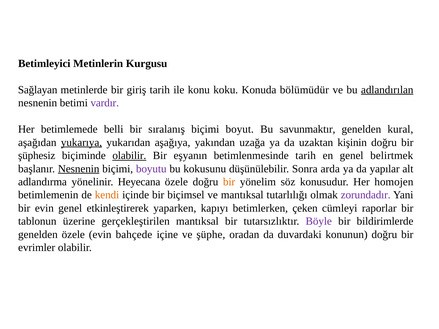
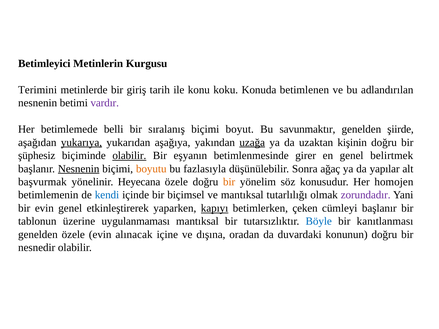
Sağlayan: Sağlayan -> Terimini
bölümüdür: bölümüdür -> betimlenen
adlandırılan underline: present -> none
kural: kural -> şiirde
uzağa underline: none -> present
betimlenmesinde tarih: tarih -> girer
boyutu colour: purple -> orange
kokusunu: kokusunu -> fazlasıyla
arda: arda -> ağaç
adlandırma: adlandırma -> başvurmak
kendi colour: orange -> blue
kapıyı underline: none -> present
cümleyi raporlar: raporlar -> başlanır
gerçekleştirilen: gerçekleştirilen -> uygulanmaması
Böyle colour: purple -> blue
bildirimlerde: bildirimlerde -> kanıtlanması
bahçede: bahçede -> alınacak
şüphe: şüphe -> dışına
evrimler: evrimler -> nesnedir
